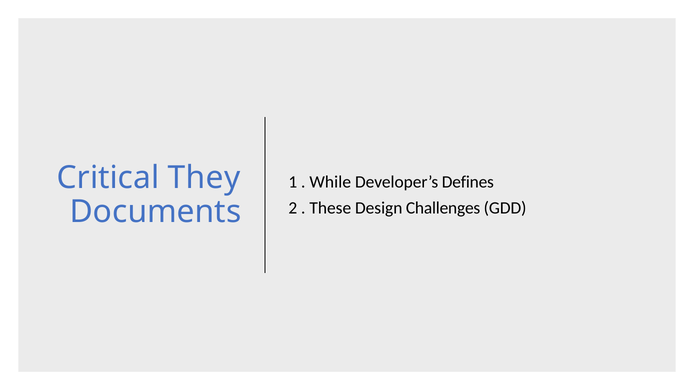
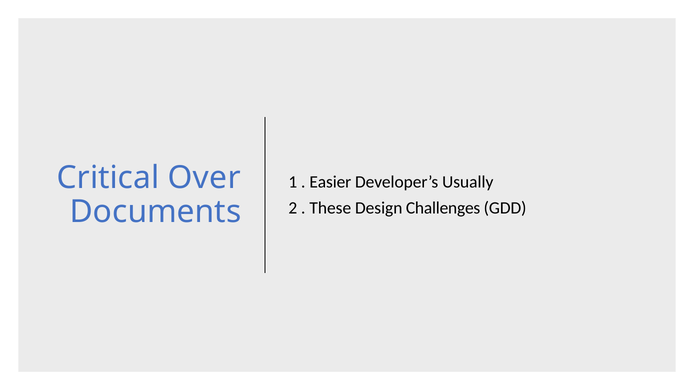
They: They -> Over
While: While -> Easier
Defines: Defines -> Usually
